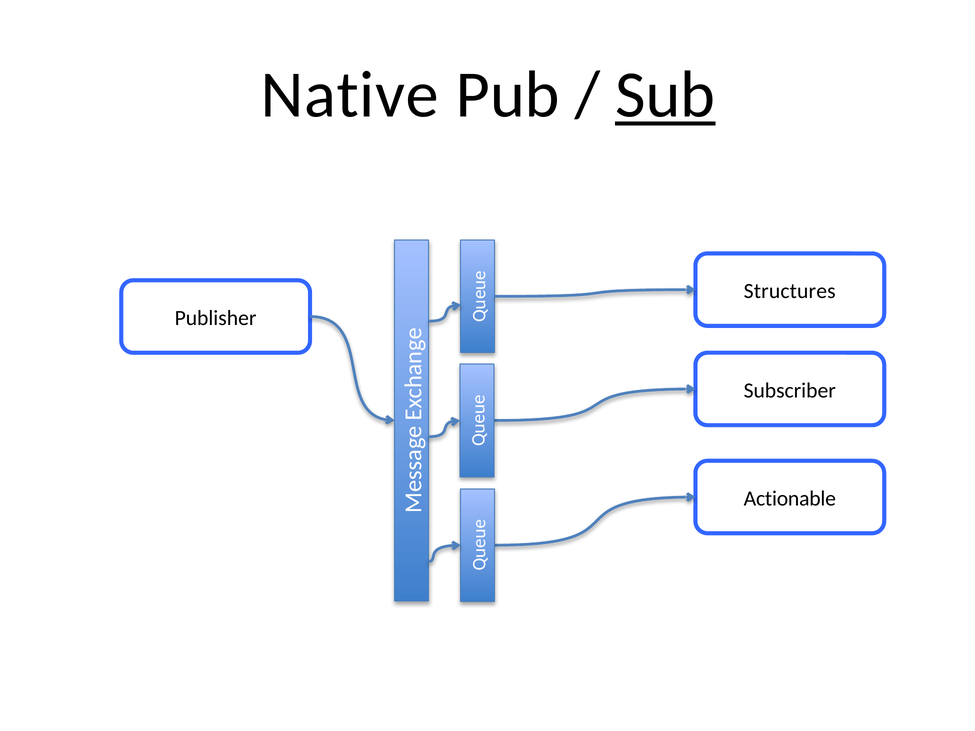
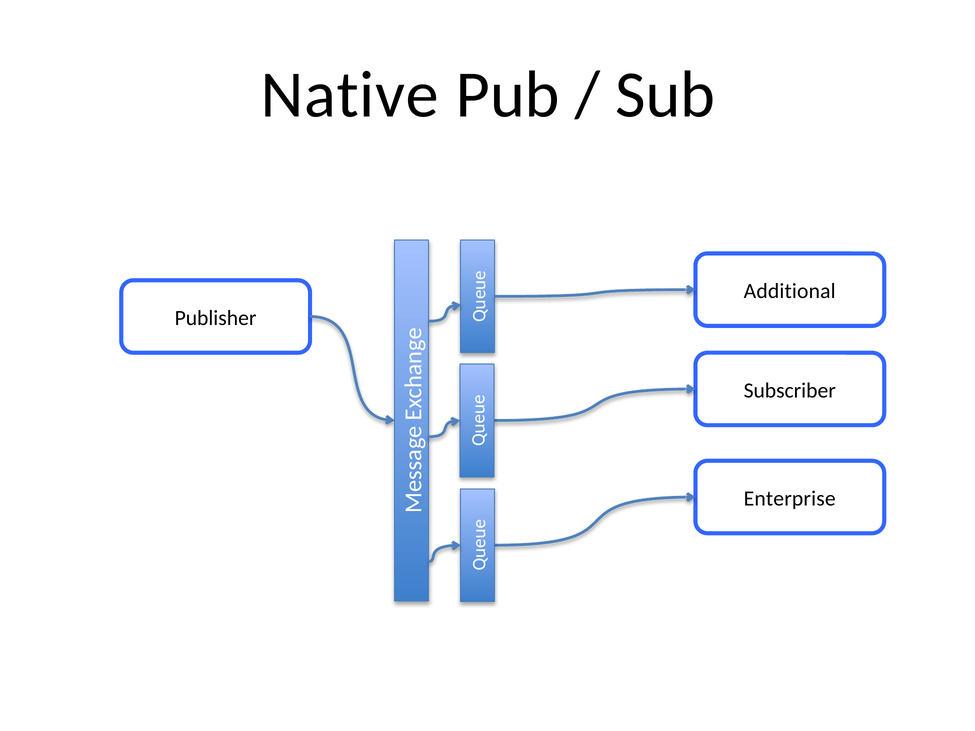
Sub underline: present -> none
Structures: Structures -> Additional
Actionable: Actionable -> Enterprise
